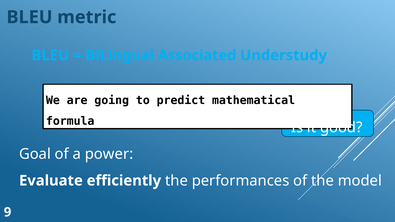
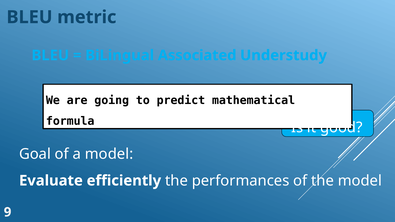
a power: power -> model
